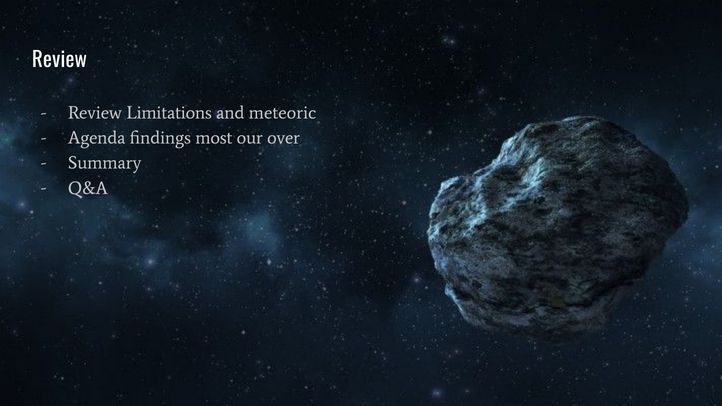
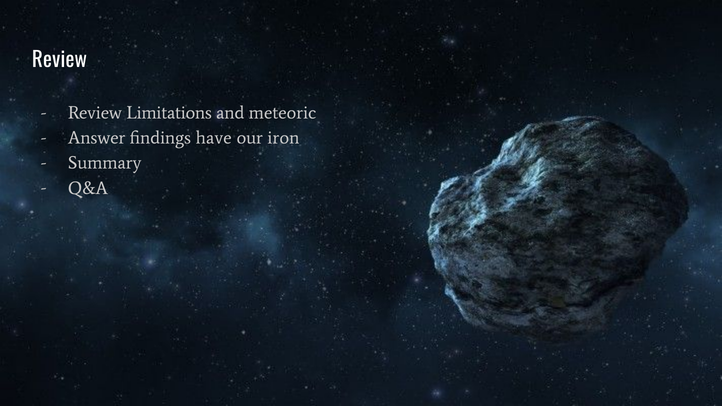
Agenda: Agenda -> Answer
most: most -> have
over: over -> iron
